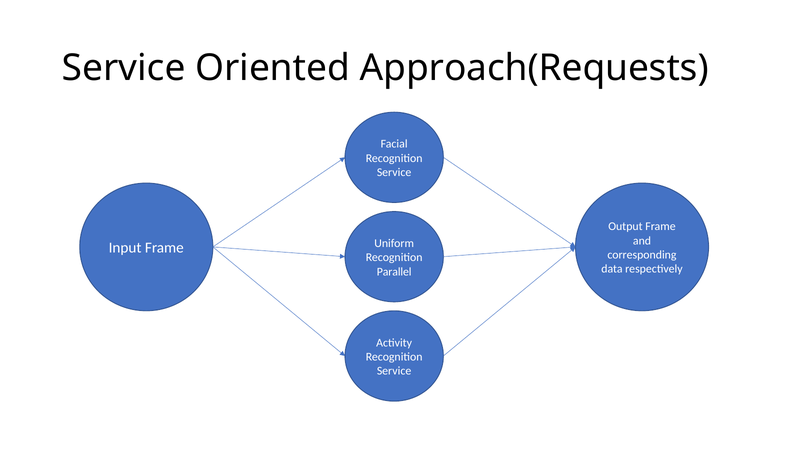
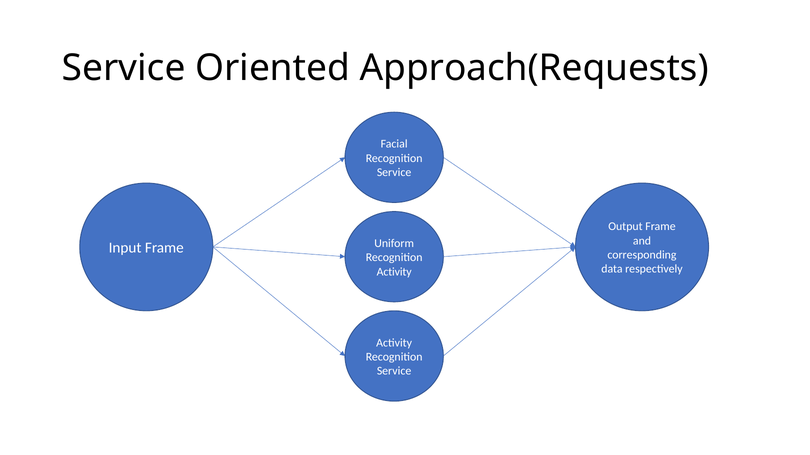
Parallel at (394, 272): Parallel -> Activity
